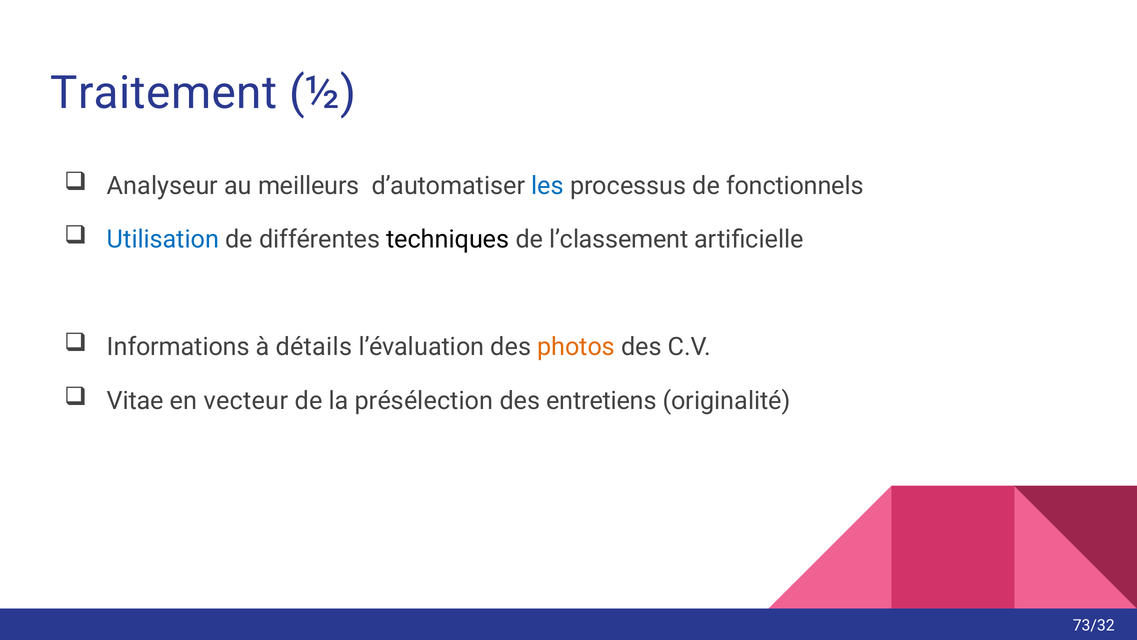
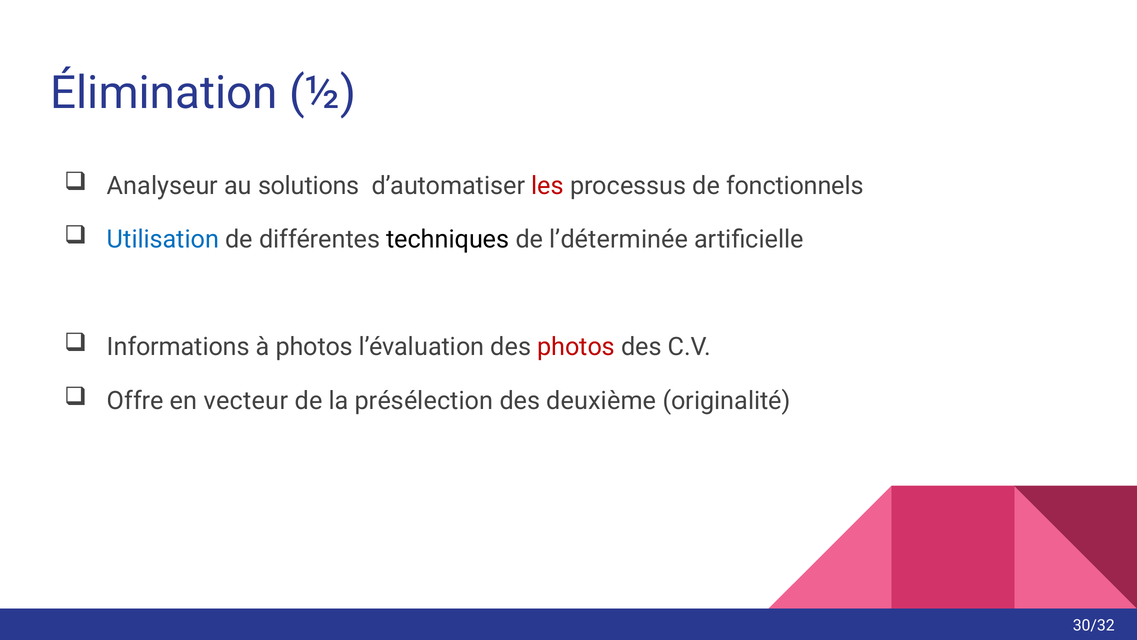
Traitement: Traitement -> Élimination
meilleurs: meilleurs -> solutions
les colour: blue -> red
l’classement: l’classement -> l’déterminée
à détails: détails -> photos
photos at (576, 347) colour: orange -> red
Vitae: Vitae -> Offre
entretiens: entretiens -> deuxième
73/32: 73/32 -> 30/32
